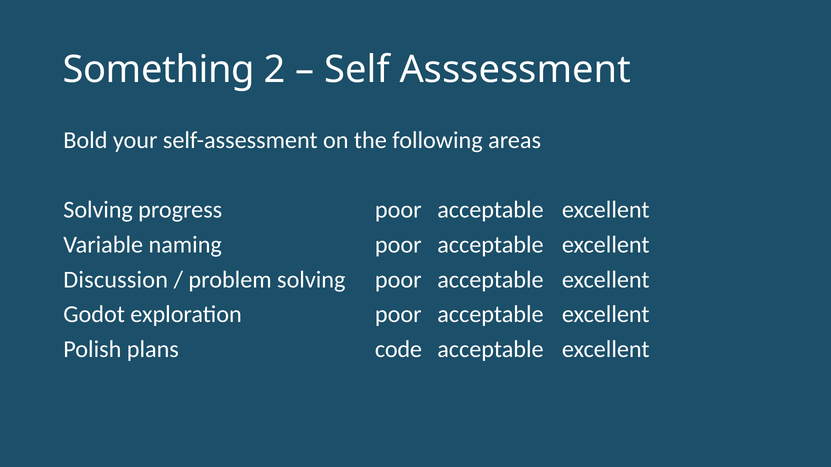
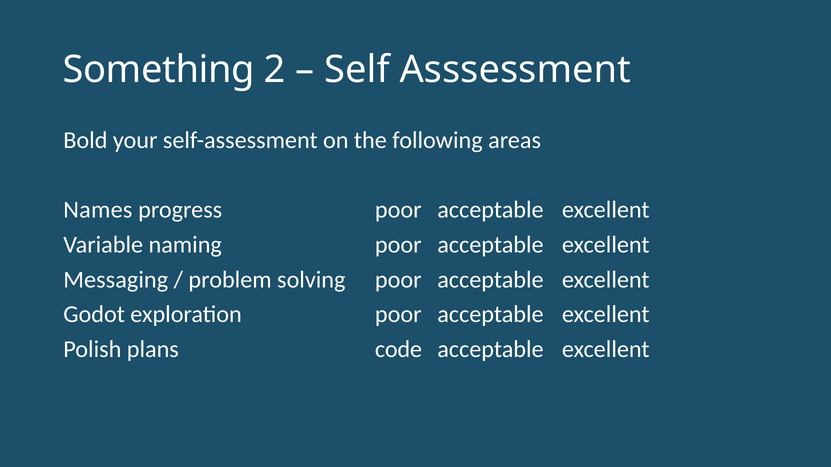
Solving at (98, 210): Solving -> Names
Discussion: Discussion -> Messaging
